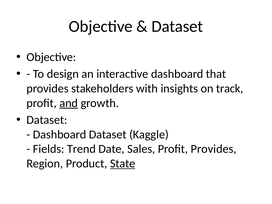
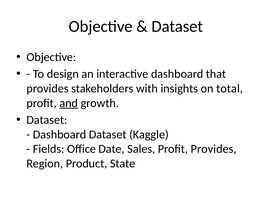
track: track -> total
Trend: Trend -> Office
State underline: present -> none
